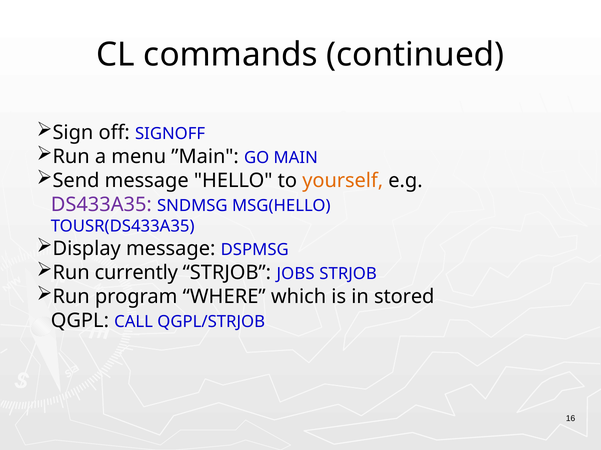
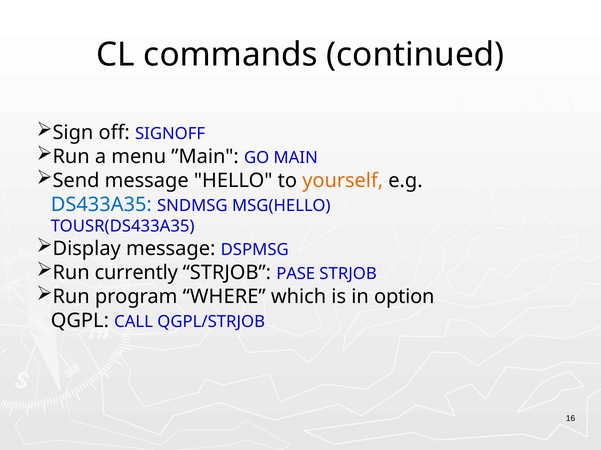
DS433A35 colour: purple -> blue
JOBS: JOBS -> PASE
stored: stored -> option
